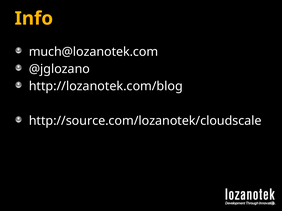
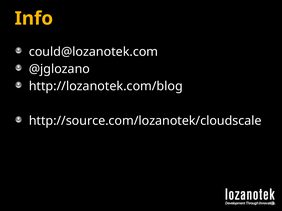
much@lozanotek.com: much@lozanotek.com -> could@lozanotek.com
